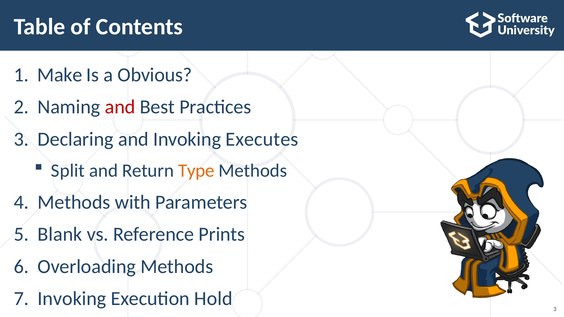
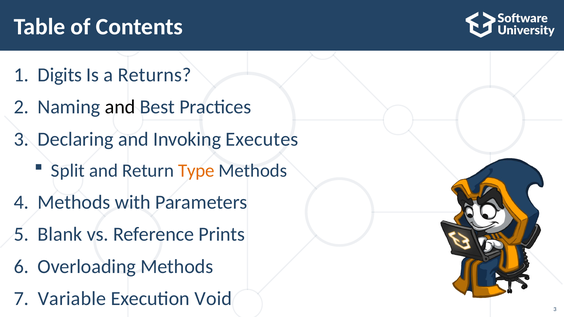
Make: Make -> Digits
Obvious: Obvious -> Returns
and at (120, 107) colour: red -> black
Invoking at (72, 299): Invoking -> Variable
Hold: Hold -> Void
